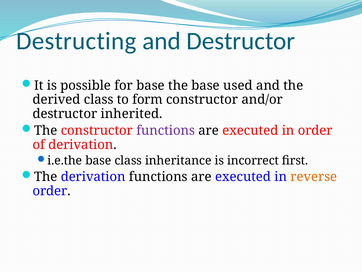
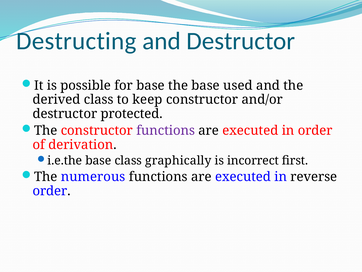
form: form -> keep
inherited: inherited -> protected
inheritance: inheritance -> graphically
The derivation: derivation -> numerous
reverse colour: orange -> black
